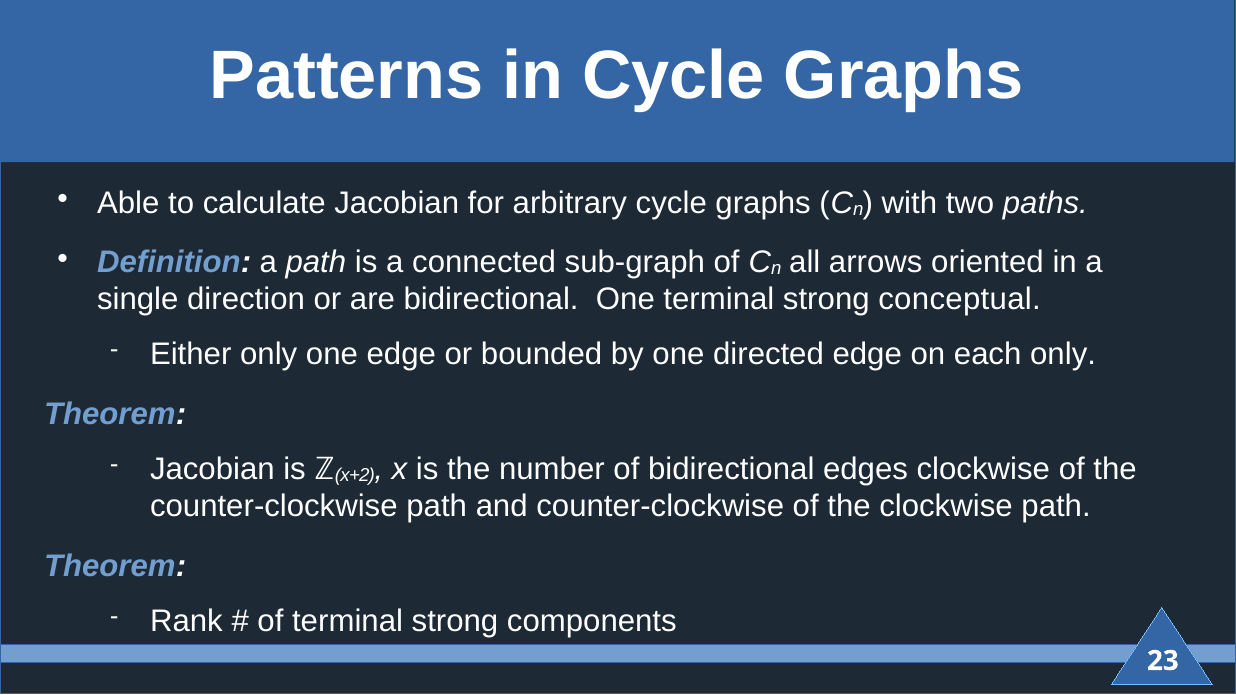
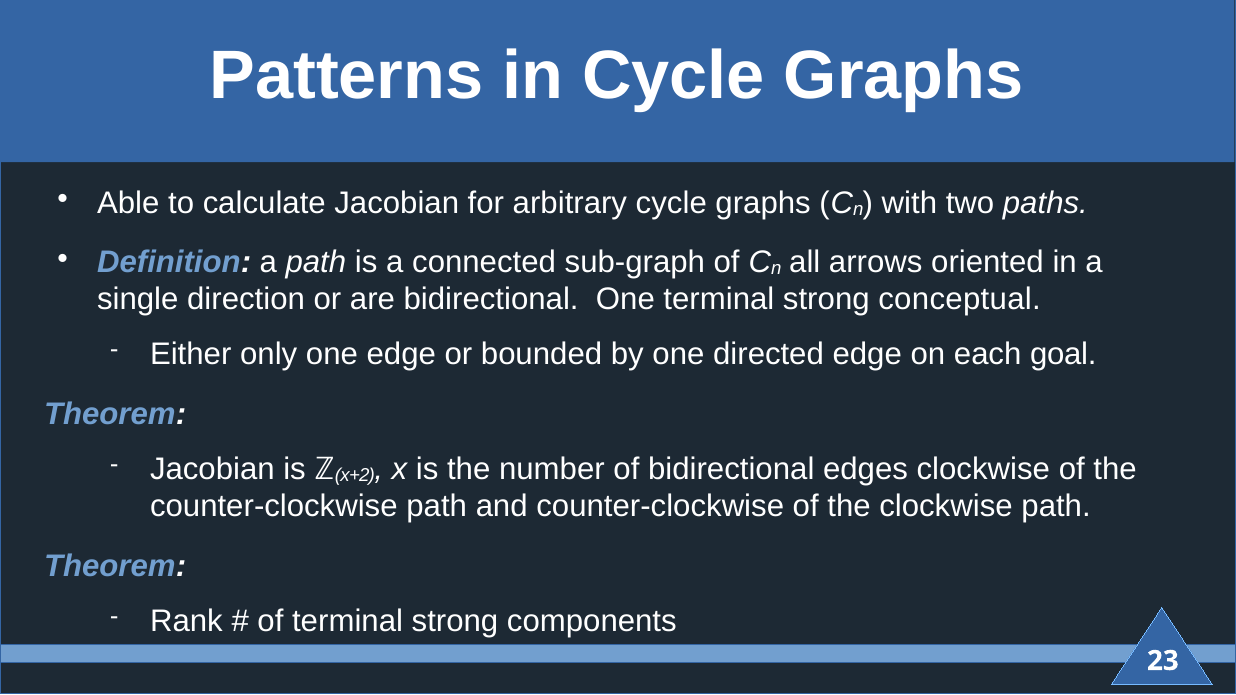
each only: only -> goal
